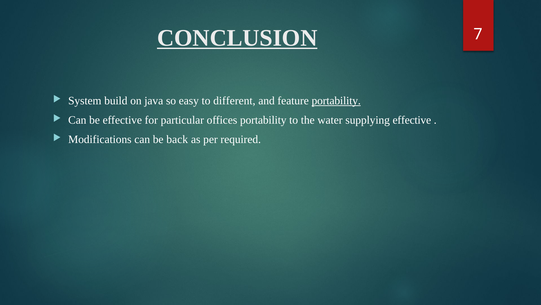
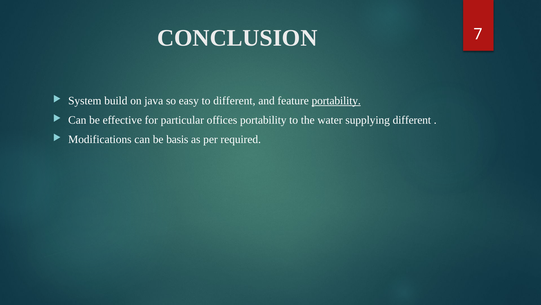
CONCLUSION underline: present -> none
supplying effective: effective -> different
back: back -> basis
